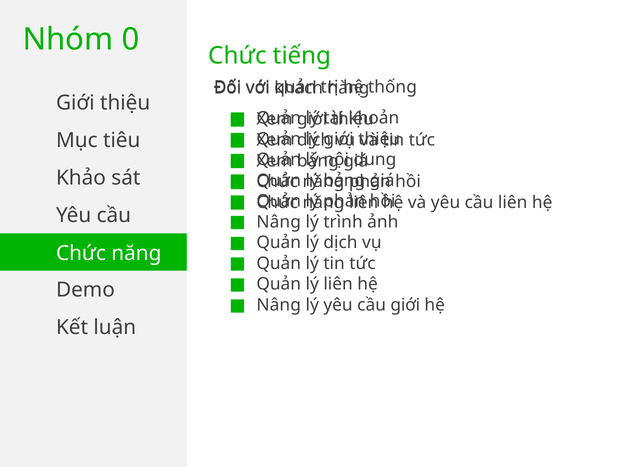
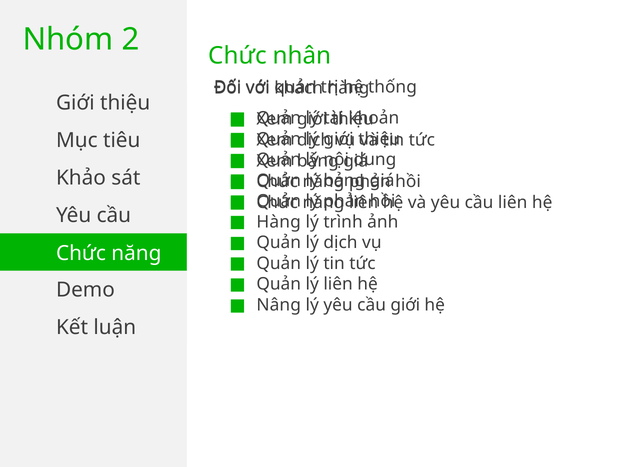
0: 0 -> 2
tiếng: tiếng -> nhân
Nâng at (279, 222): Nâng -> Hàng
